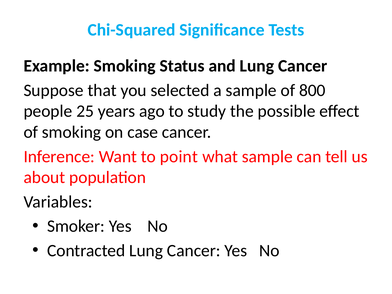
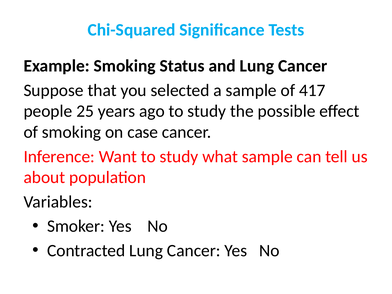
800: 800 -> 417
Want to point: point -> study
